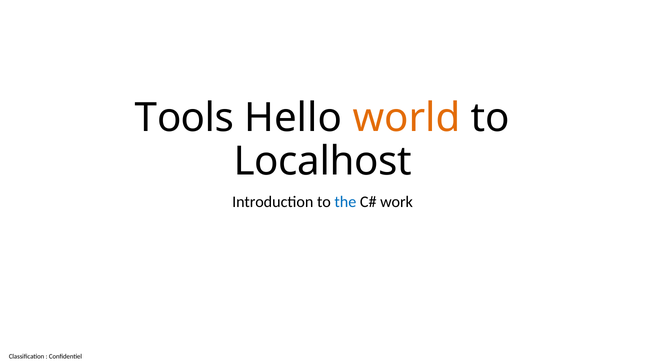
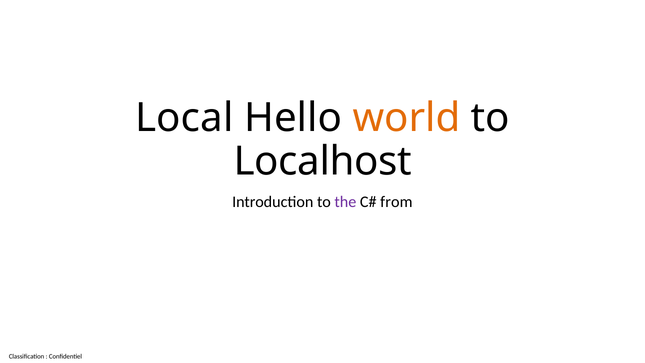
Tools: Tools -> Local
the colour: blue -> purple
work: work -> from
